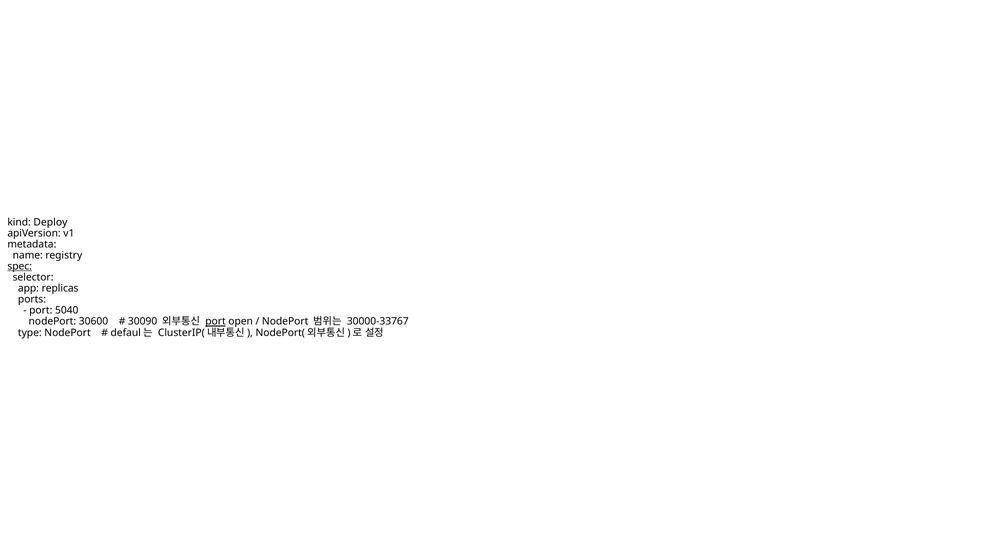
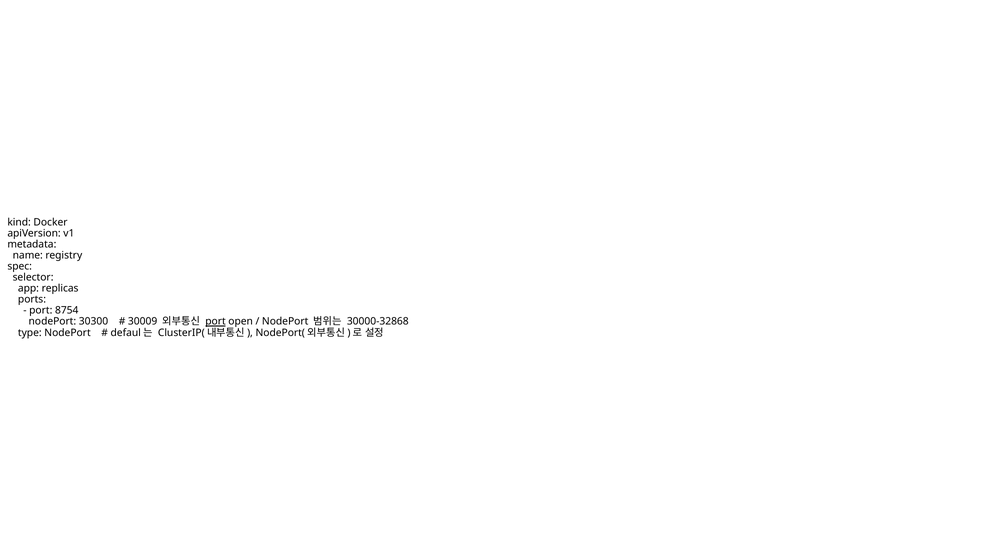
Deploy: Deploy -> Docker
spec underline: present -> none
5040: 5040 -> 8754
30600: 30600 -> 30300
30090: 30090 -> 30009
30000-33767: 30000-33767 -> 30000-32868
